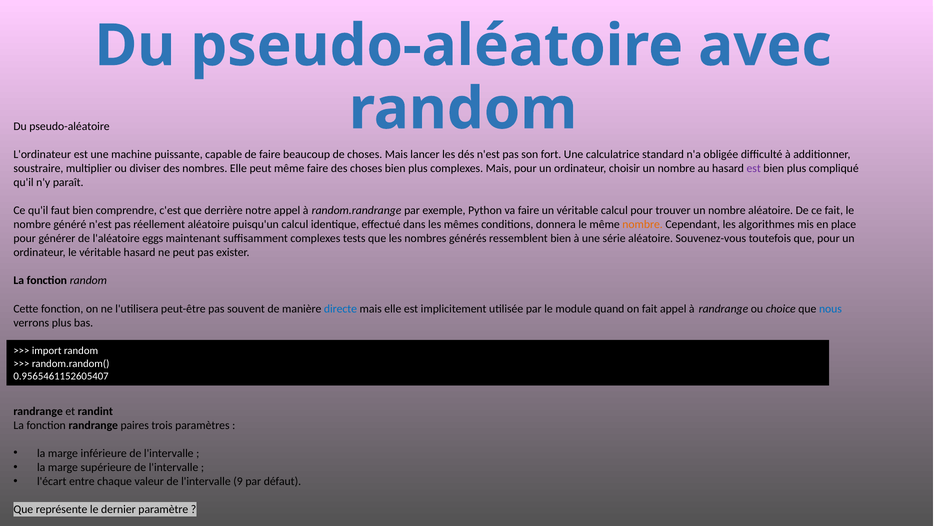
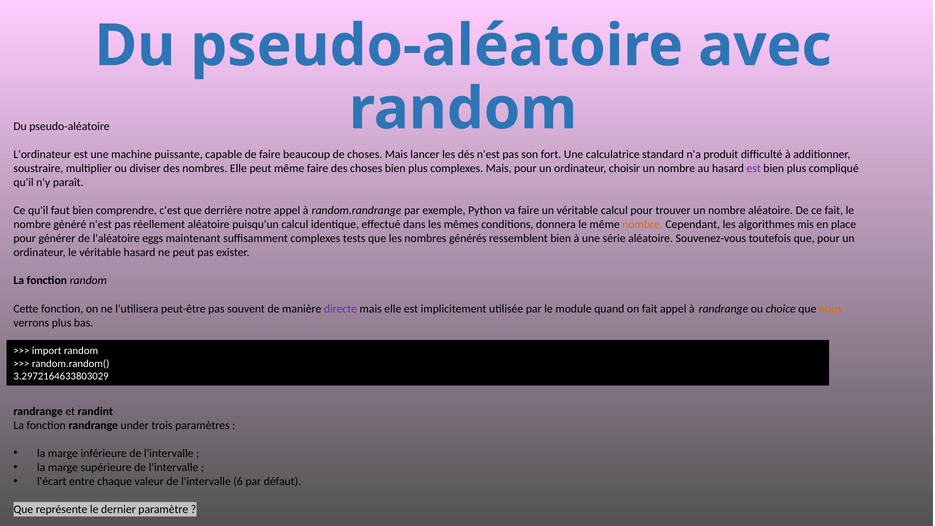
obligée: obligée -> produit
directe colour: blue -> purple
nous colour: blue -> orange
0.9565461152605407: 0.9565461152605407 -> 3.2972164633803029
paires: paires -> under
9: 9 -> 6
